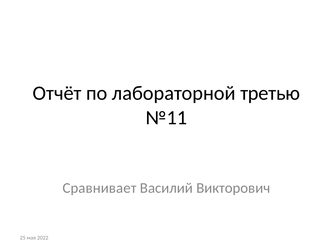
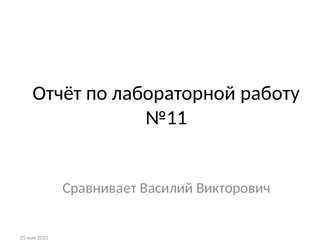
третью: третью -> работу
